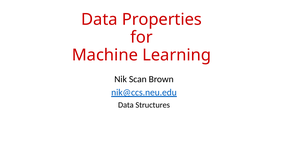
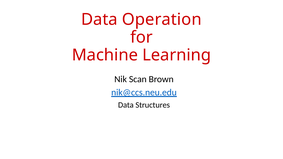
Properties: Properties -> Operation
